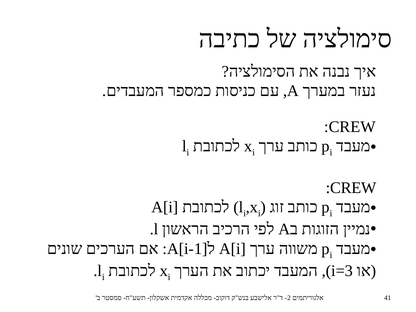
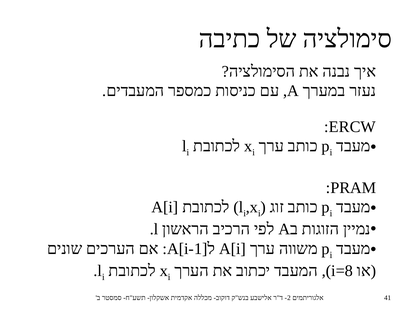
CREW at (352, 127): CREW -> ERCW
CREW at (353, 188): CREW -> PRAM
i=3: i=3 -> i=8
